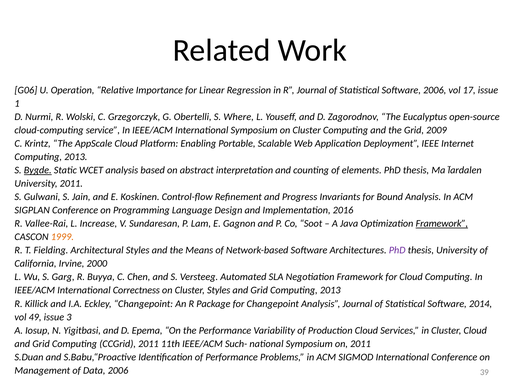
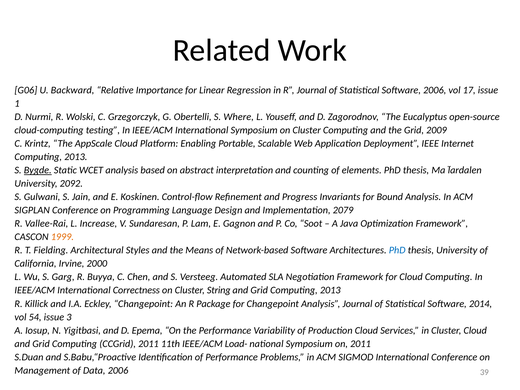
Operation: Operation -> Backward
service: service -> testing
University 2011: 2011 -> 2092
2016: 2016 -> 2079
Framework at (442, 224) underline: present -> none
PhD at (397, 250) colour: purple -> blue
Cluster Styles: Styles -> String
49: 49 -> 54
Such-: Such- -> Load-
